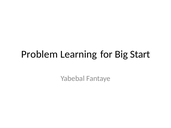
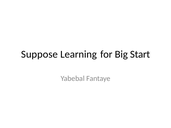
Problem: Problem -> Suppose
